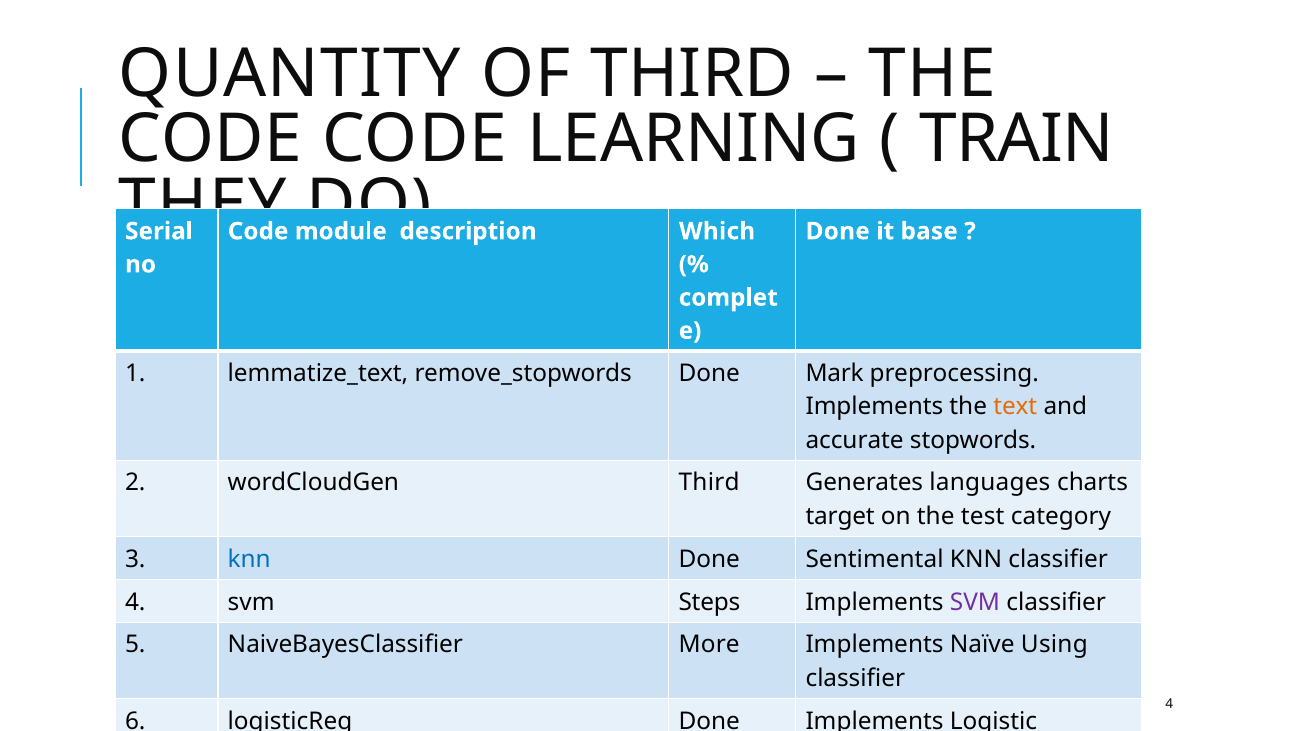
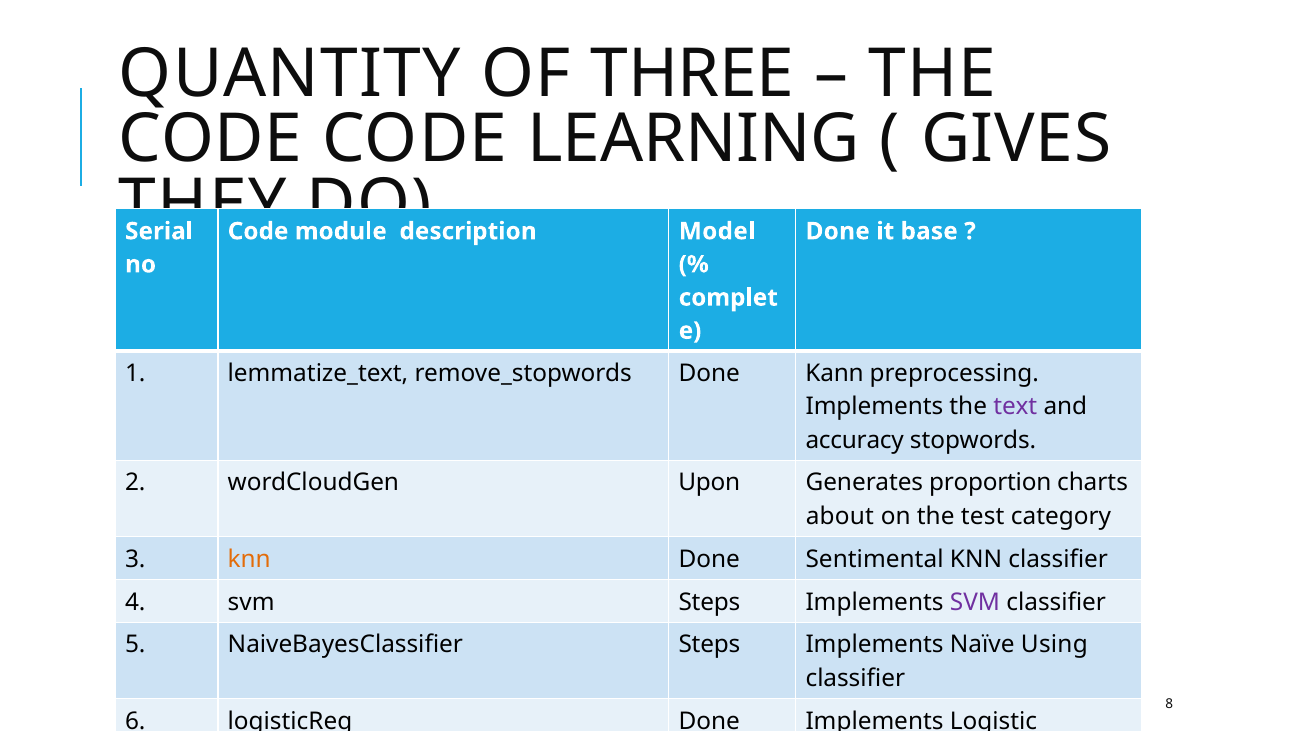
OF THIRD: THIRD -> THREE
TRAIN: TRAIN -> GIVES
Which: Which -> Model
Mark: Mark -> Kann
text colour: orange -> purple
accurate: accurate -> accuracy
wordCloudGen Third: Third -> Upon
languages: languages -> proportion
target: target -> about
knn at (249, 559) colour: blue -> orange
NaiveBayesClassifier More: More -> Steps
4 at (1169, 704): 4 -> 8
